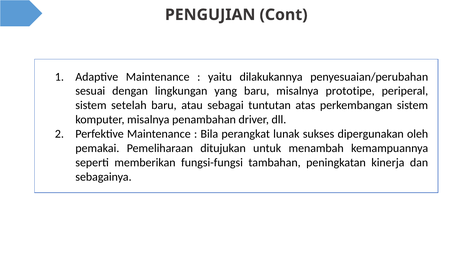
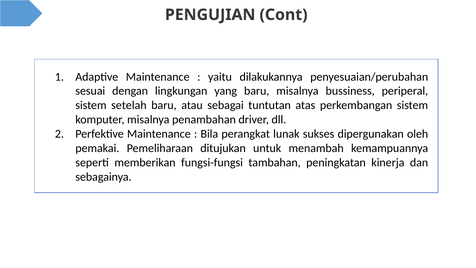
prototipe: prototipe -> bussiness
